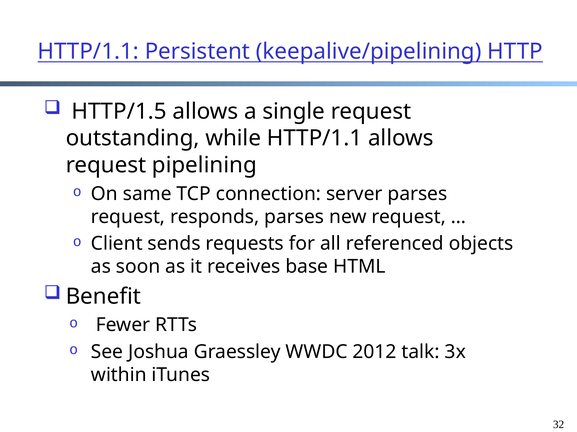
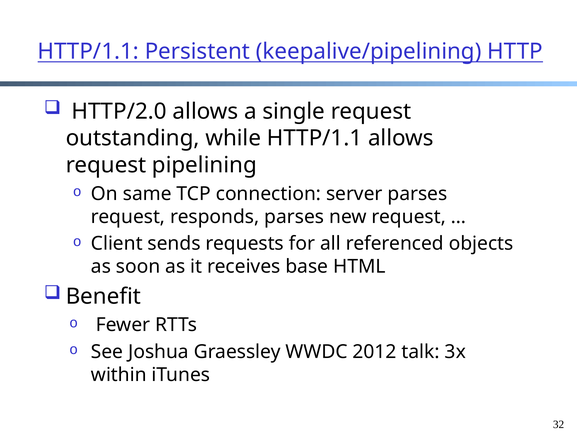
HTTP/1.5: HTTP/1.5 -> HTTP/2.0
